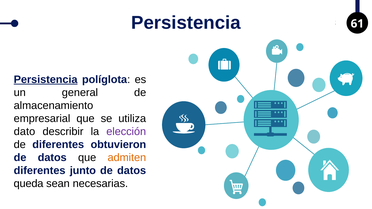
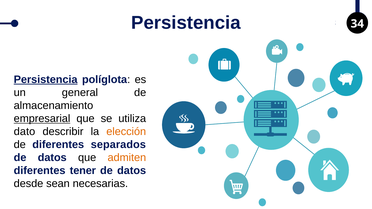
61: 61 -> 34
empresarial underline: none -> present
elección colour: purple -> orange
obtuvieron: obtuvieron -> separados
junto: junto -> tener
queda: queda -> desde
